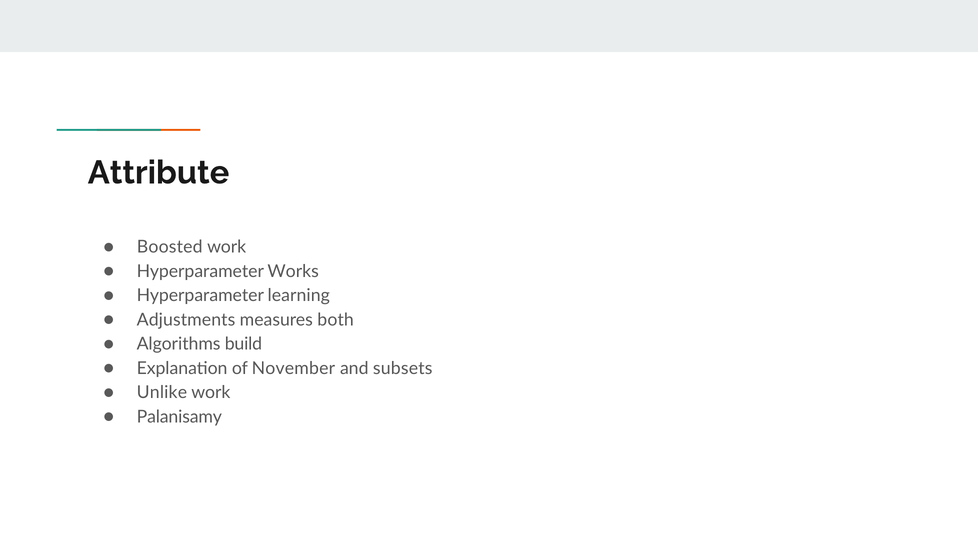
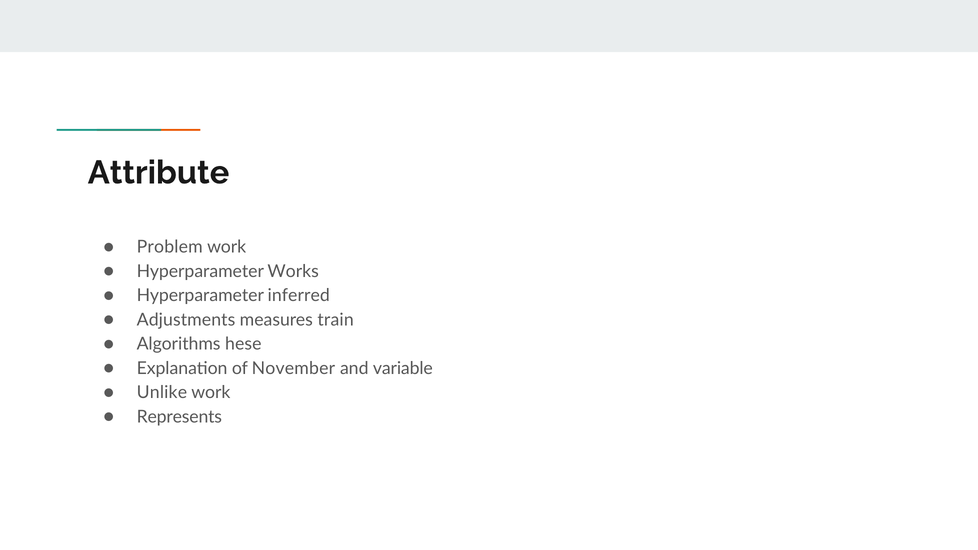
Boosted: Boosted -> Problem
learning: learning -> inferred
both: both -> train
build: build -> hese
subsets: subsets -> variable
Palanisamy: Palanisamy -> Represents
